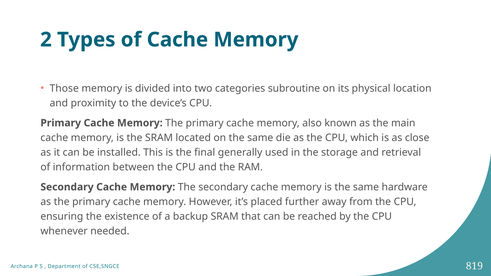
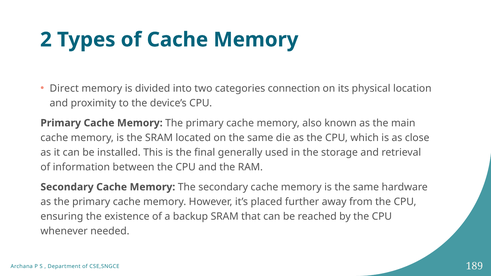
Those: Those -> Direct
subroutine: subroutine -> connection
819: 819 -> 189
